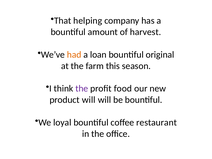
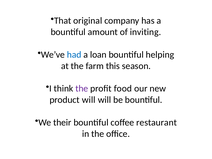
helping: helping -> original
harvest: harvest -> inviting
had colour: orange -> blue
original: original -> helping
loyal: loyal -> their
